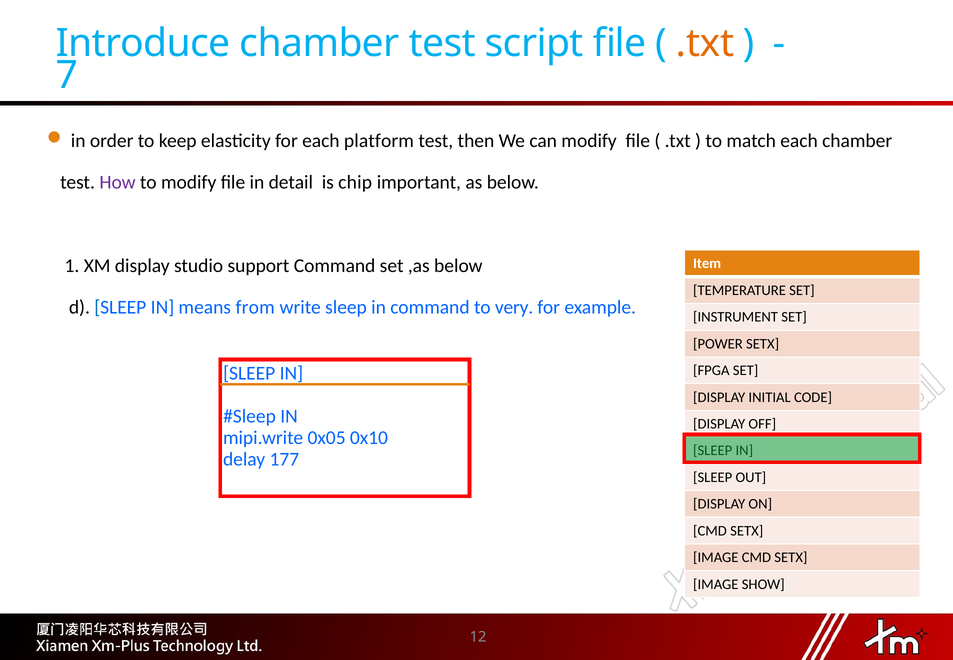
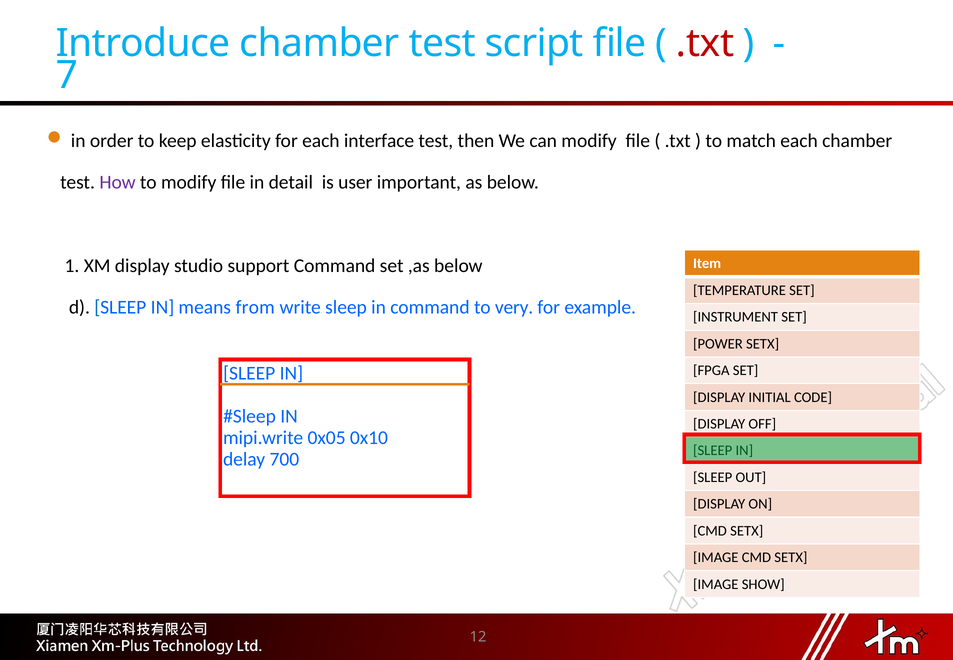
.txt at (705, 44) colour: orange -> red
platform: platform -> interface
chip: chip -> user
177: 177 -> 700
